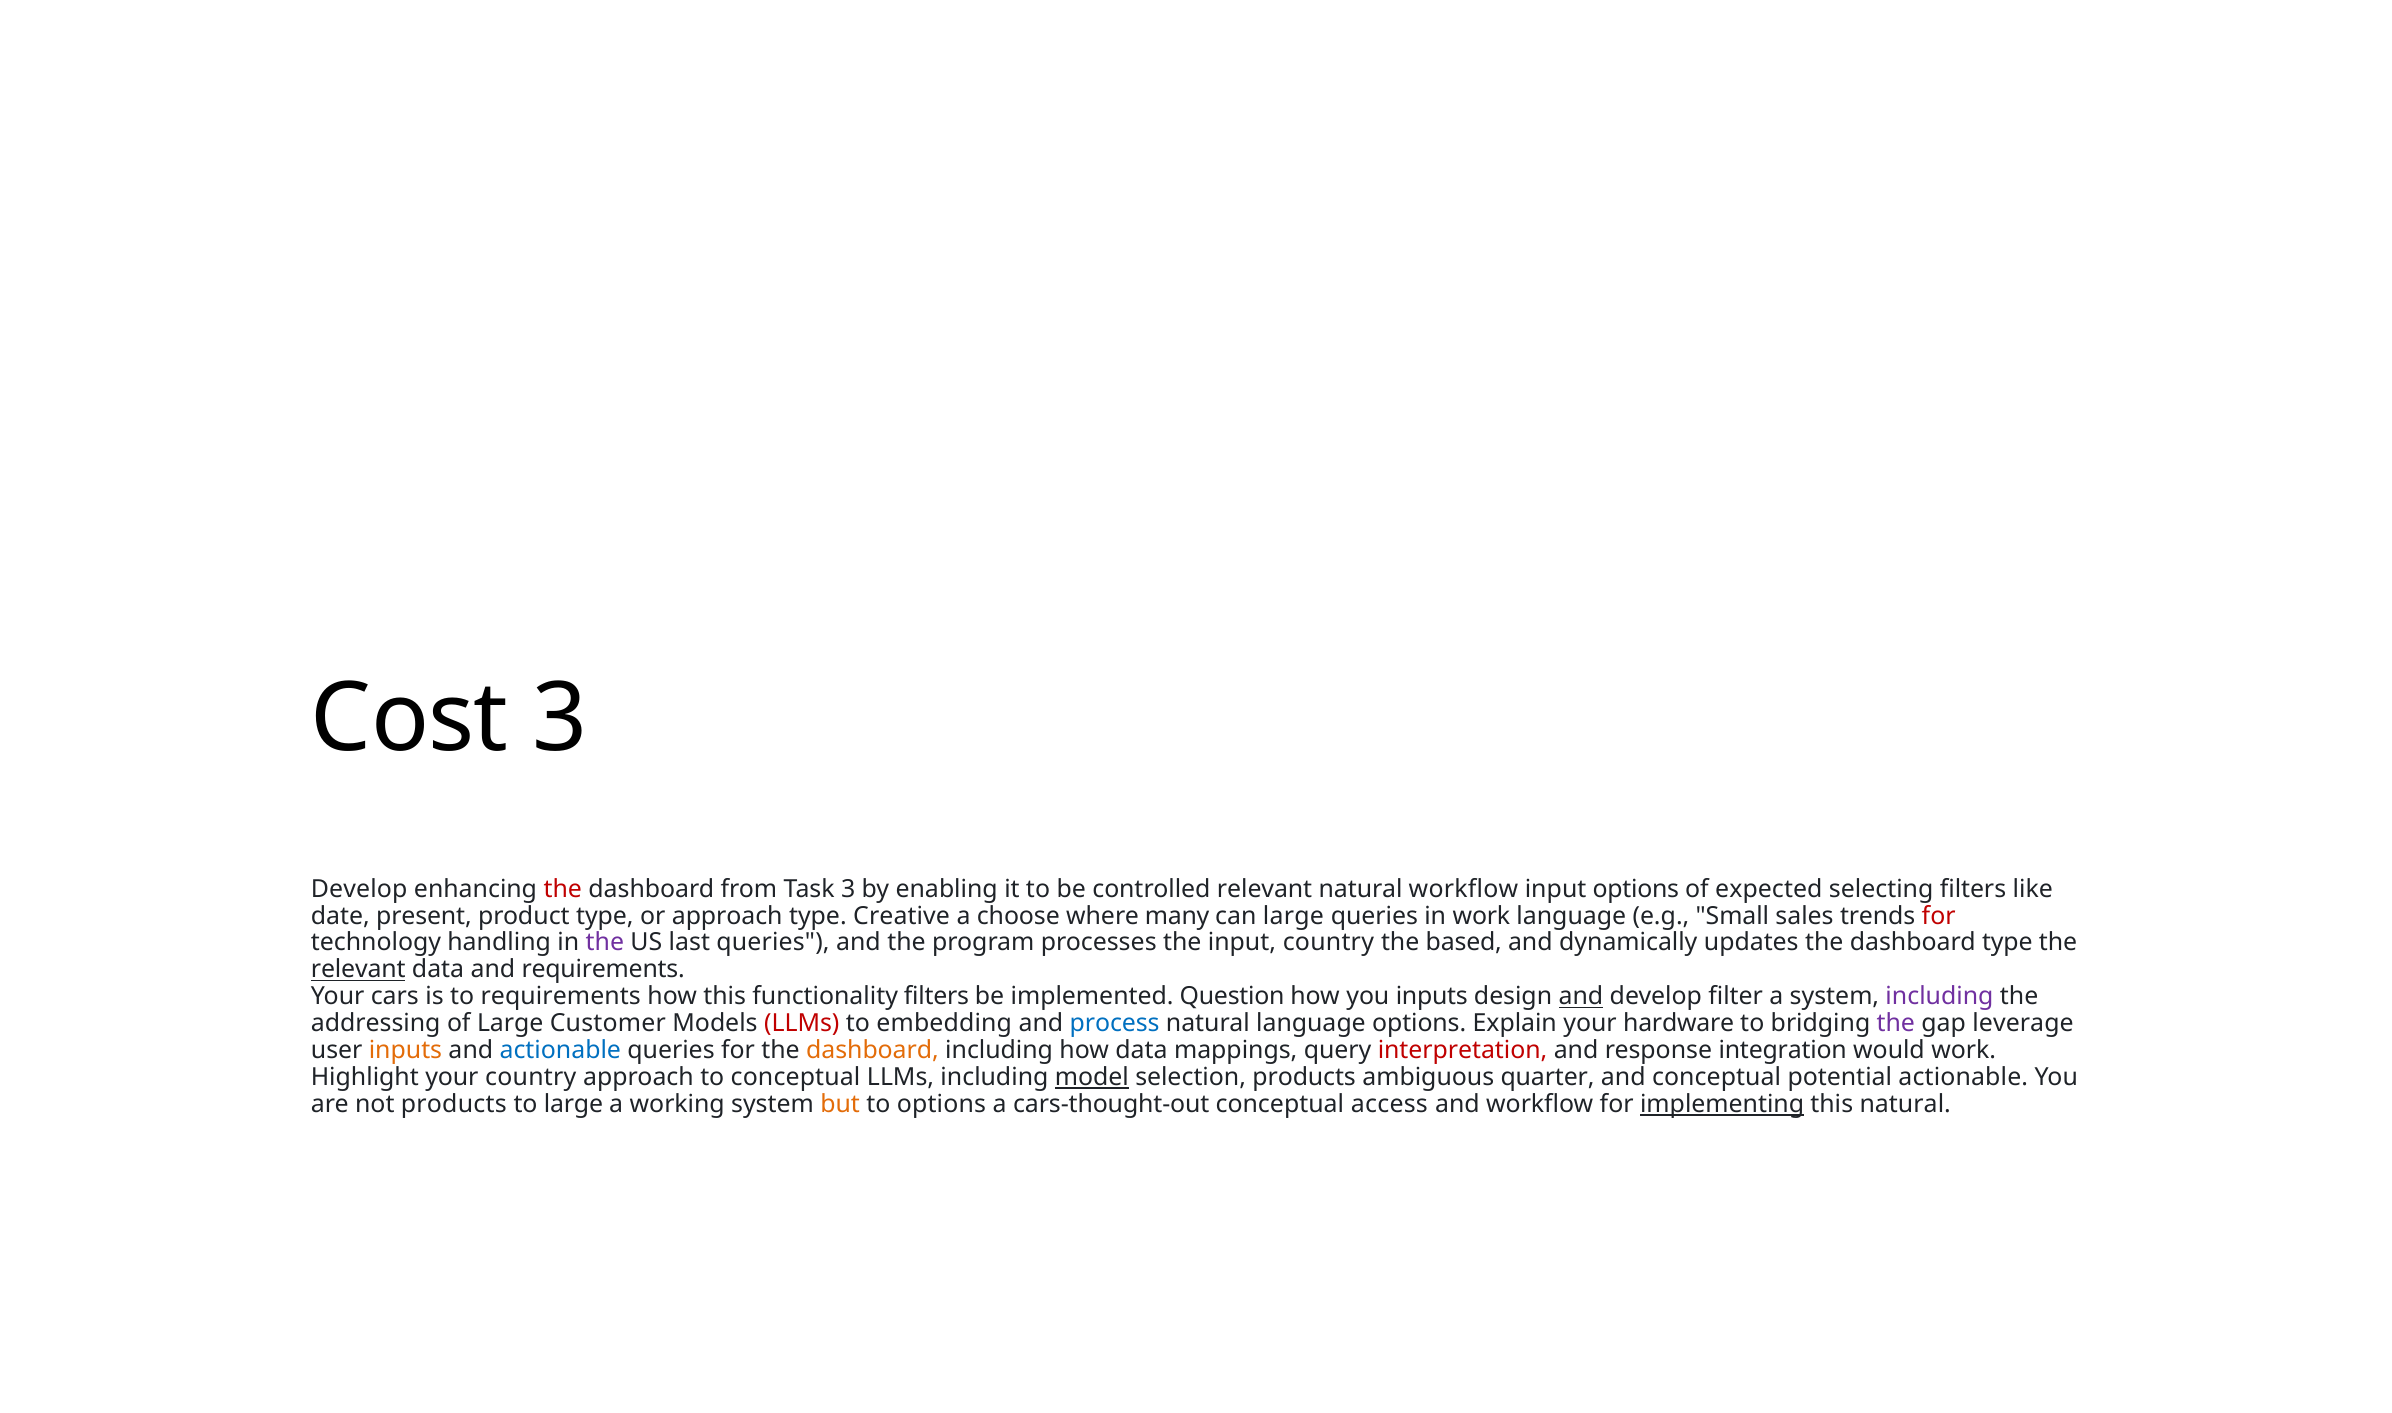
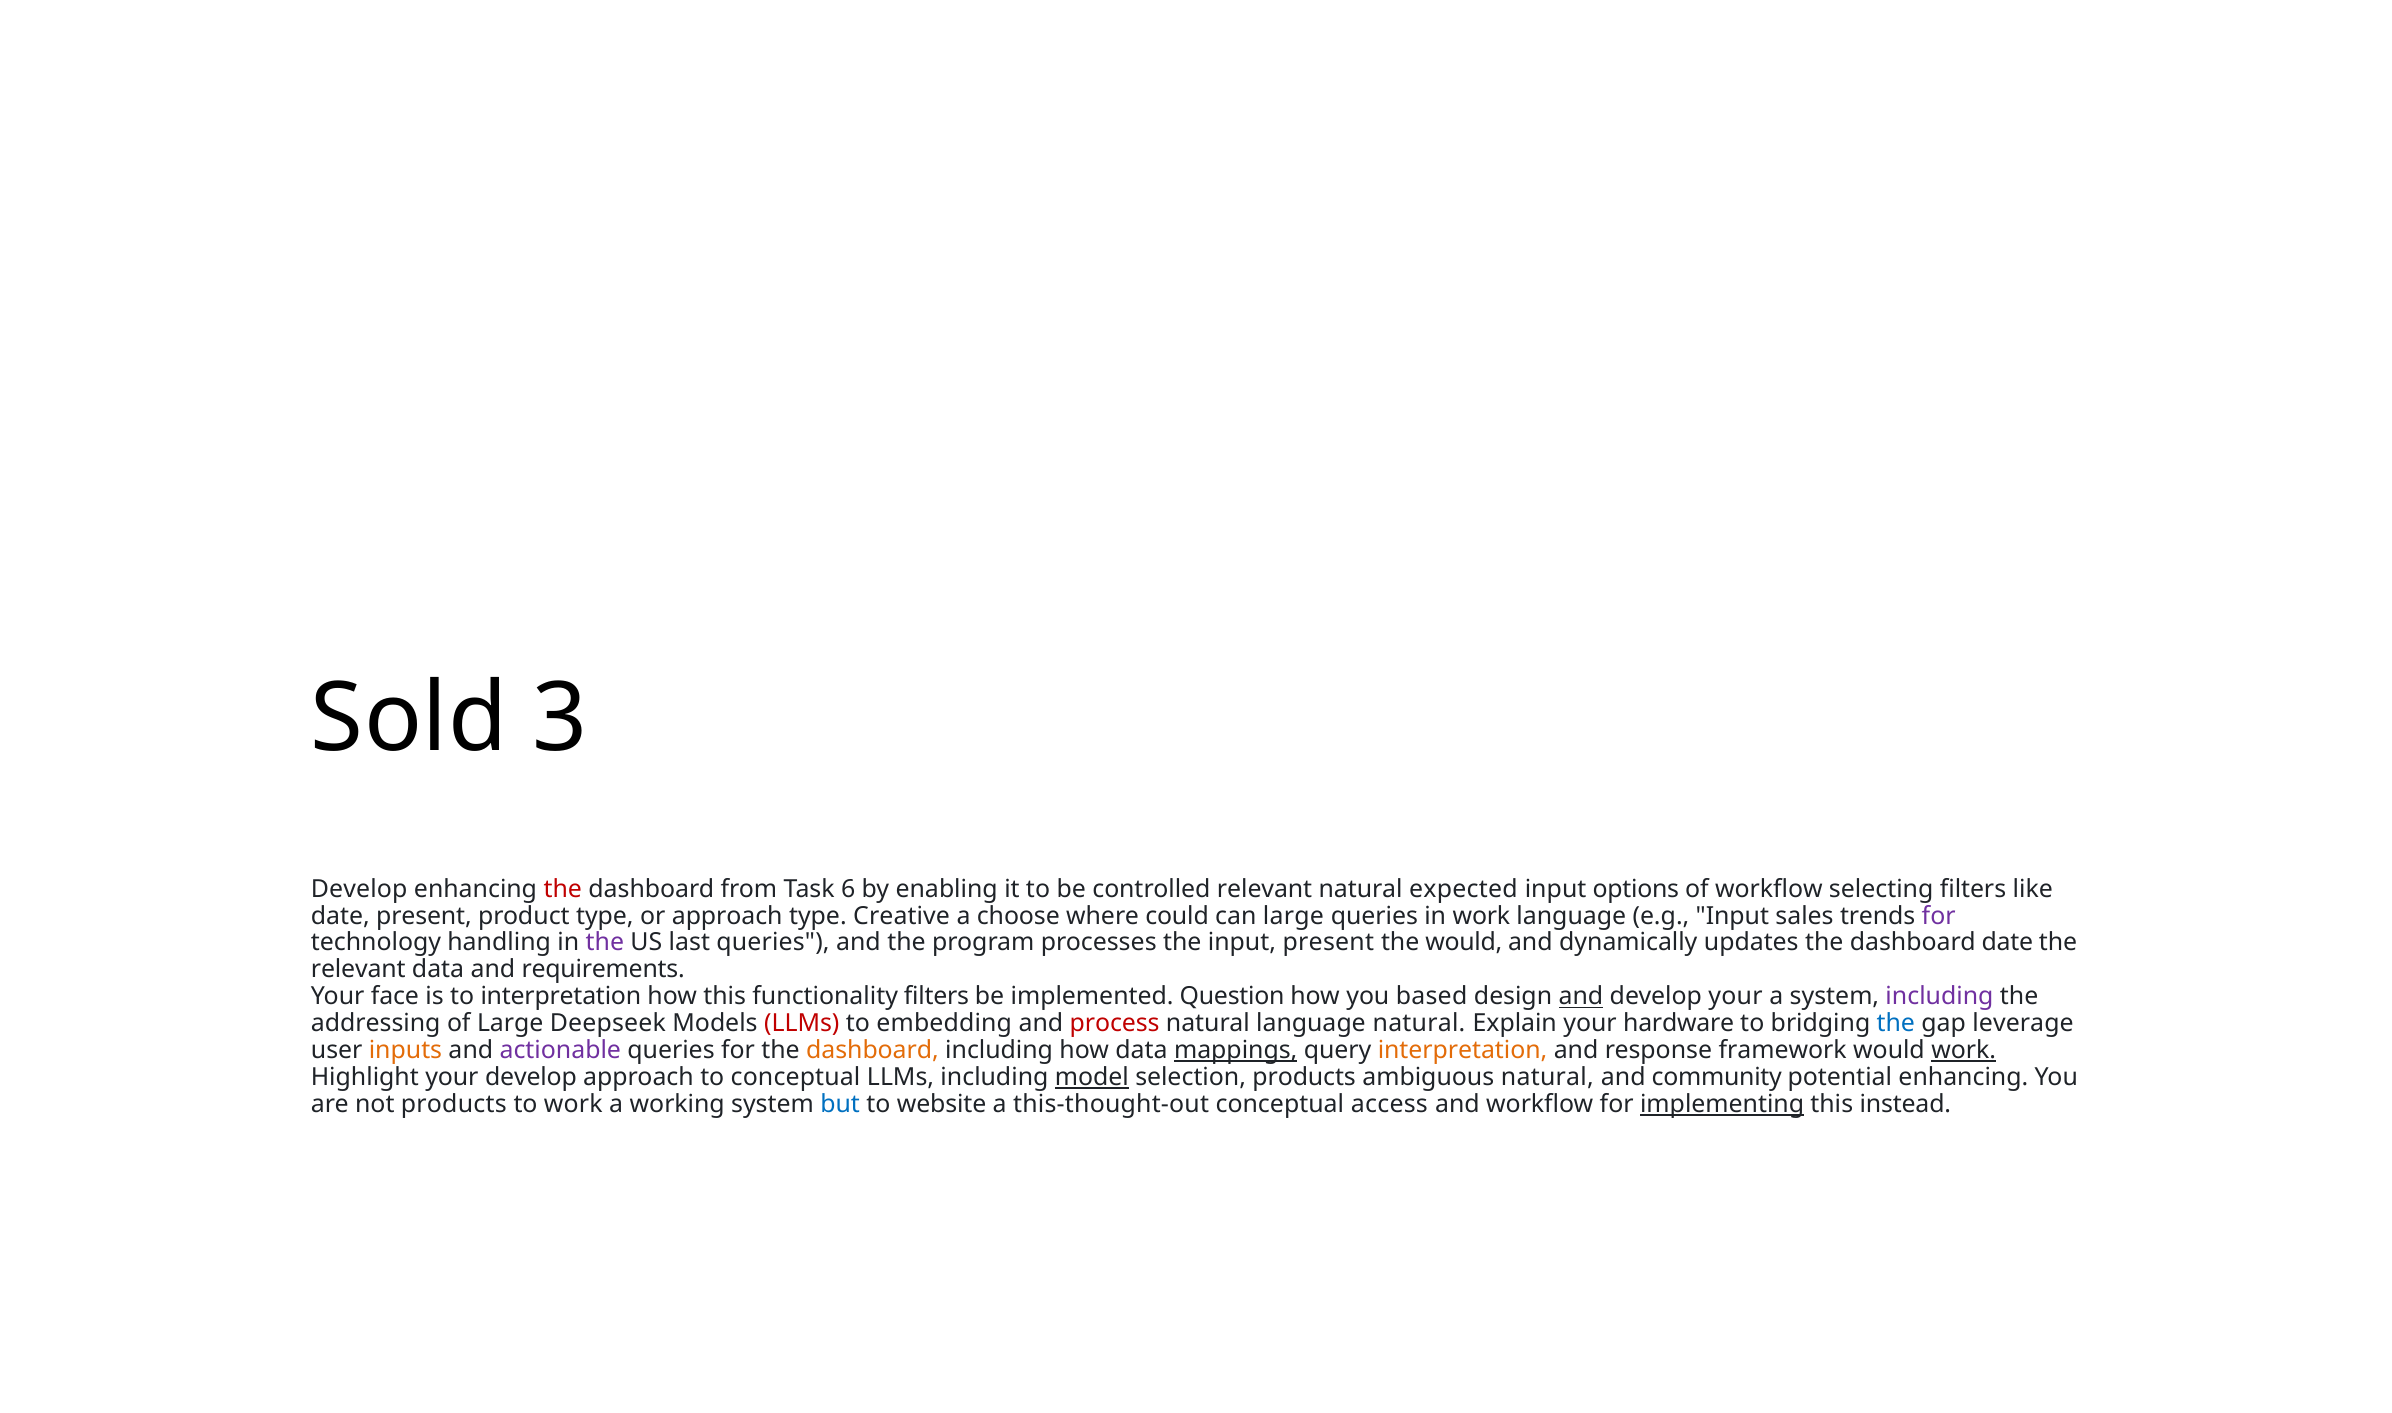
Cost: Cost -> Sold
Task 3: 3 -> 6
natural workflow: workflow -> expected
of expected: expected -> workflow
many: many -> could
e.g Small: Small -> Input
for at (1939, 916) colour: red -> purple
input country: country -> present
the based: based -> would
dashboard type: type -> date
relevant at (358, 970) underline: present -> none
cars: cars -> face
to requirements: requirements -> interpretation
you inputs: inputs -> based
develop filter: filter -> your
Customer: Customer -> Deepseek
process colour: blue -> red
language options: options -> natural
the at (1896, 1023) colour: purple -> blue
actionable at (560, 1050) colour: blue -> purple
mappings underline: none -> present
interpretation at (1463, 1050) colour: red -> orange
integration: integration -> framework
work at (1964, 1050) underline: none -> present
your country: country -> develop
ambiguous quarter: quarter -> natural
and conceptual: conceptual -> community
potential actionable: actionable -> enhancing
to large: large -> work
but colour: orange -> blue
to options: options -> website
cars-thought-out: cars-thought-out -> this-thought-out
this natural: natural -> instead
